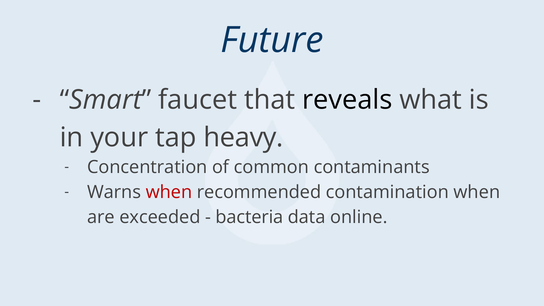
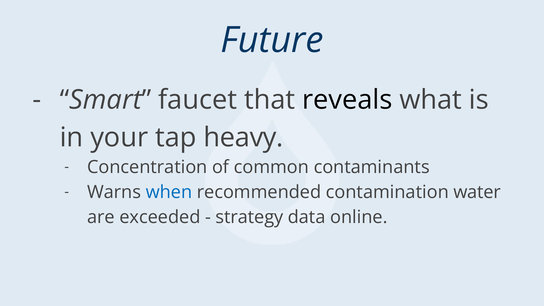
when at (169, 192) colour: red -> blue
contamination when: when -> water
bacteria: bacteria -> strategy
